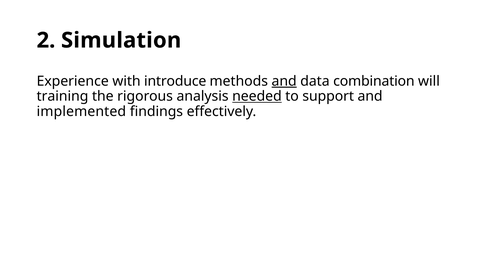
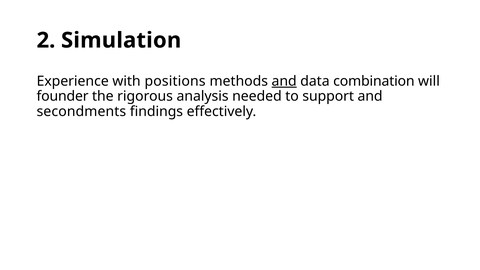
introduce: introduce -> positions
training: training -> founder
needed underline: present -> none
implemented: implemented -> secondments
